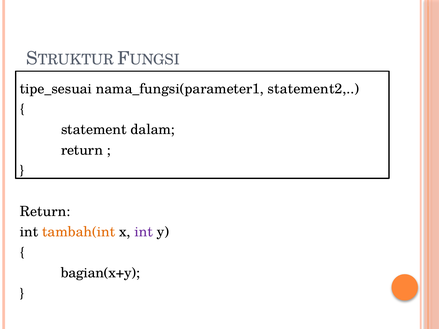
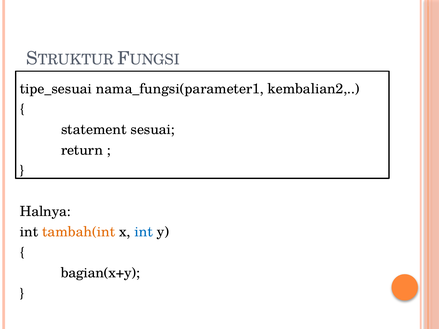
statement2: statement2 -> kembalian2
dalam: dalam -> sesuai
Return at (45, 212): Return -> Halnya
int at (144, 232) colour: purple -> blue
